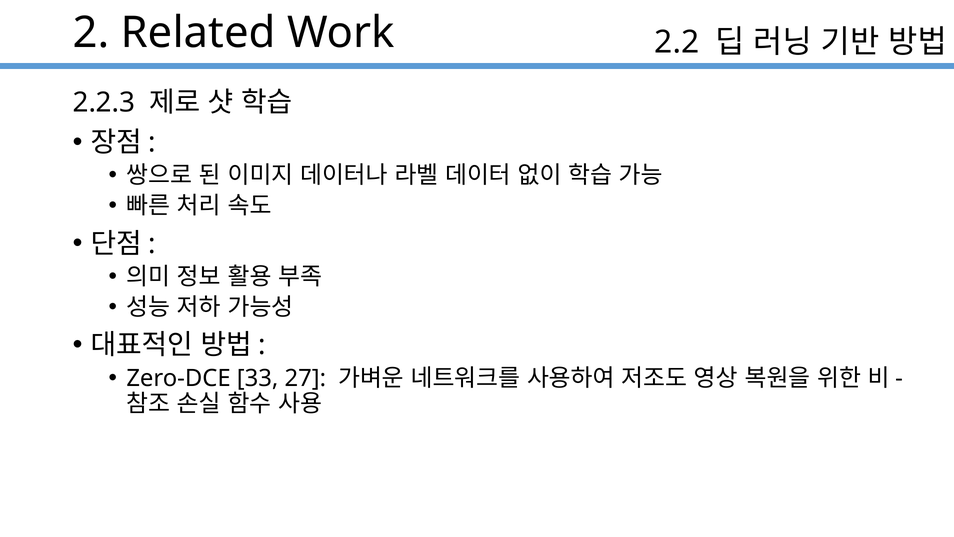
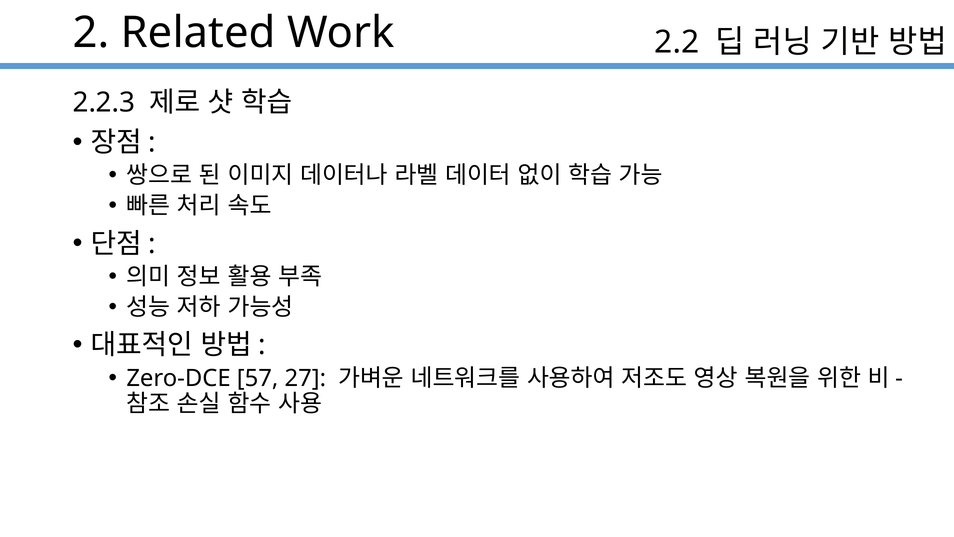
33: 33 -> 57
